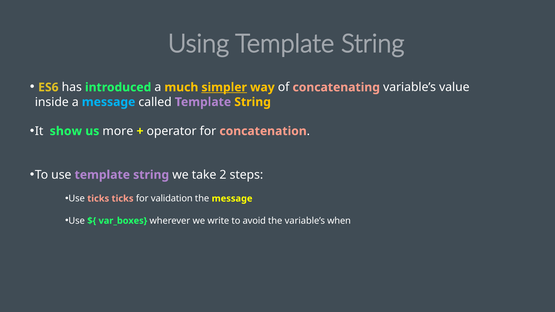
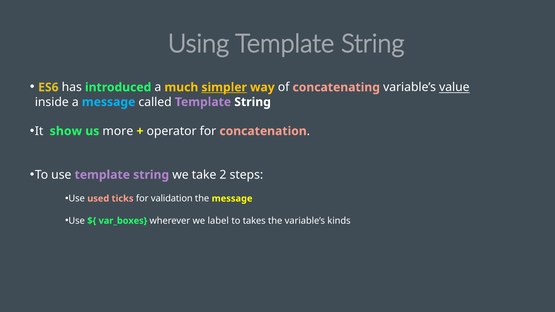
value underline: none -> present
String at (253, 102) colour: yellow -> white
Use ticks: ticks -> used
write: write -> label
avoid: avoid -> takes
when: when -> kinds
